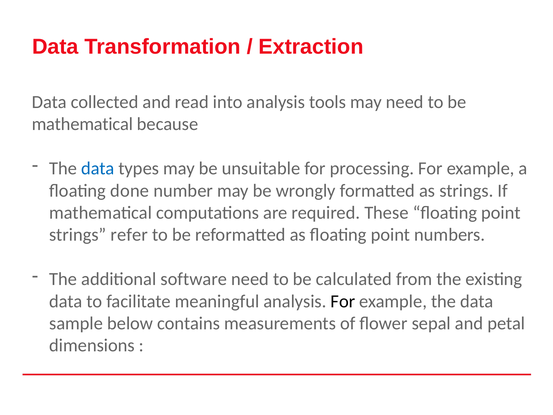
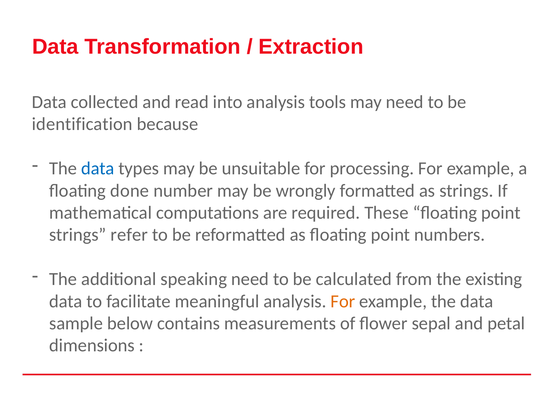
mathematical at (82, 124): mathematical -> identification
software: software -> speaking
For at (343, 301) colour: black -> orange
